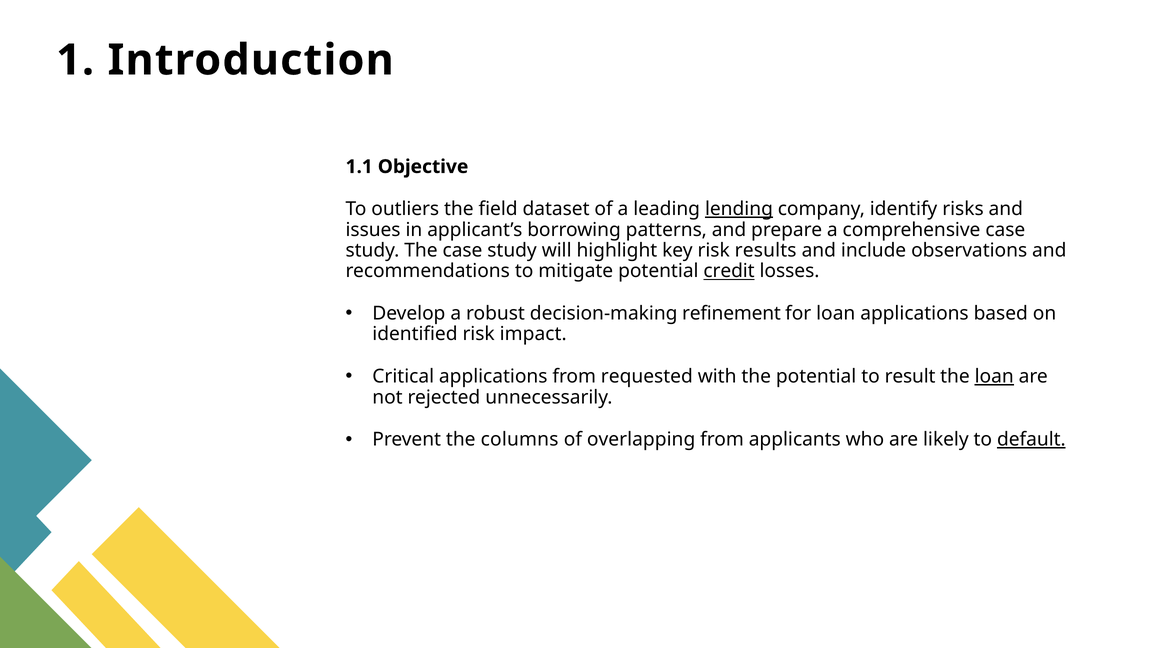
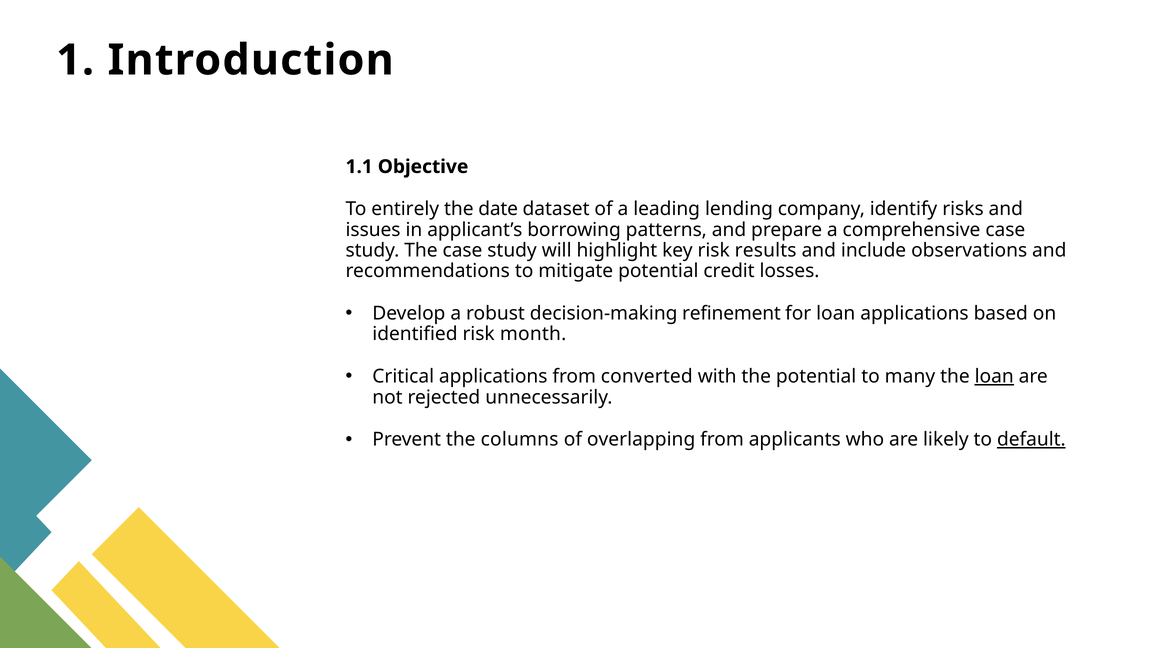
outliers: outliers -> entirely
field: field -> date
lending underline: present -> none
credit underline: present -> none
impact: impact -> month
requested: requested -> converted
result: result -> many
